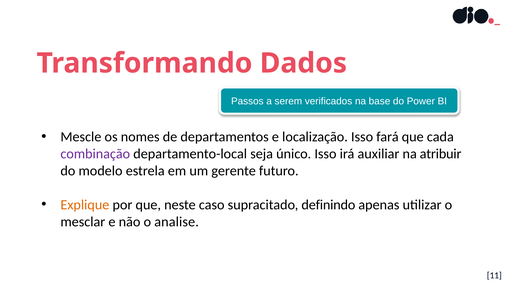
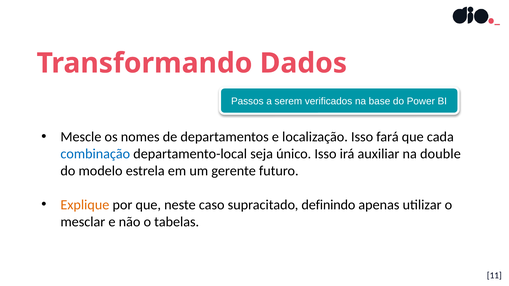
combinação colour: purple -> blue
atribuir: atribuir -> double
analise: analise -> tabelas
